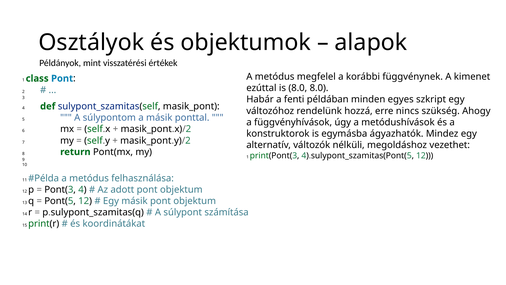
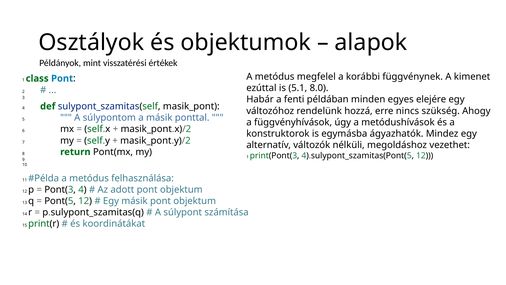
is 8.0: 8.0 -> 5.1
szkript: szkript -> elejére
